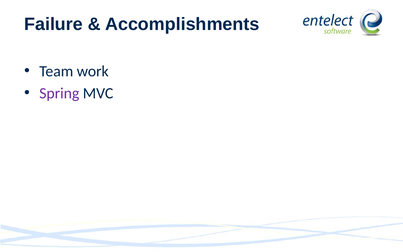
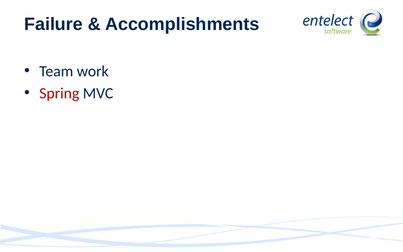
Spring colour: purple -> red
